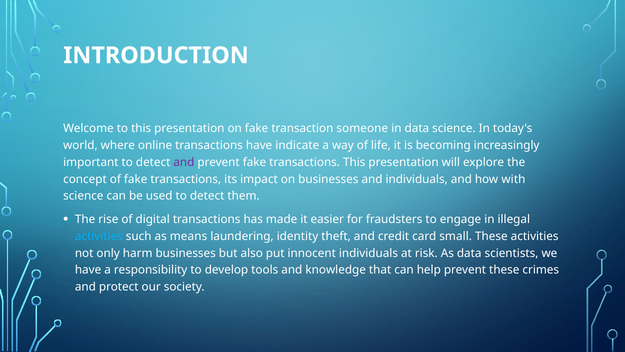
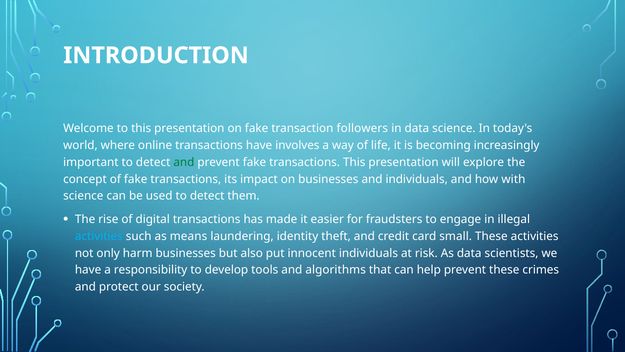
someone: someone -> followers
indicate: indicate -> involves
and at (184, 162) colour: purple -> green
knowledge: knowledge -> algorithms
